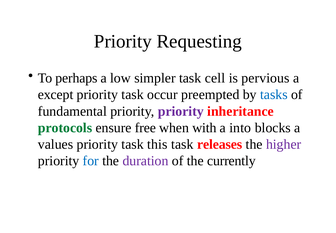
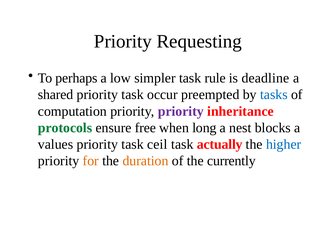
cell: cell -> rule
pervious: pervious -> deadline
except: except -> shared
fundamental: fundamental -> computation
with: with -> long
into: into -> nest
this: this -> ceil
releases: releases -> actually
higher colour: purple -> blue
for colour: blue -> orange
duration colour: purple -> orange
